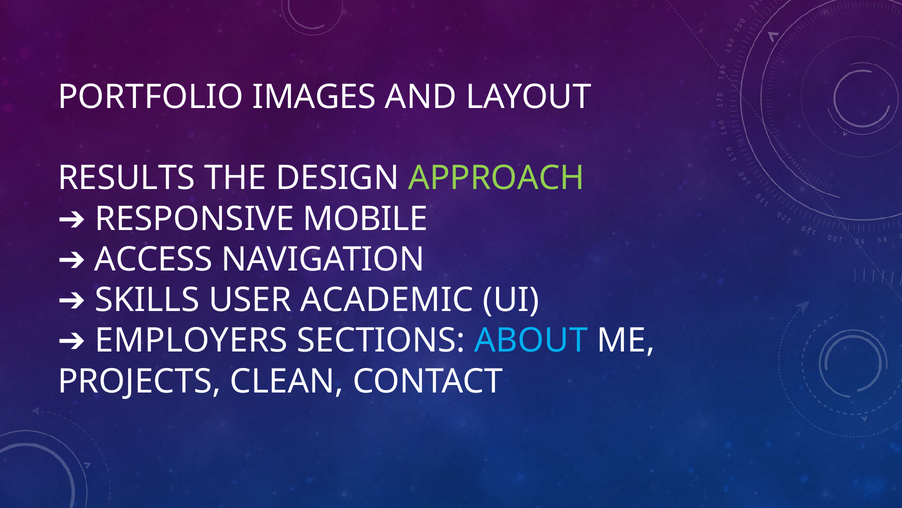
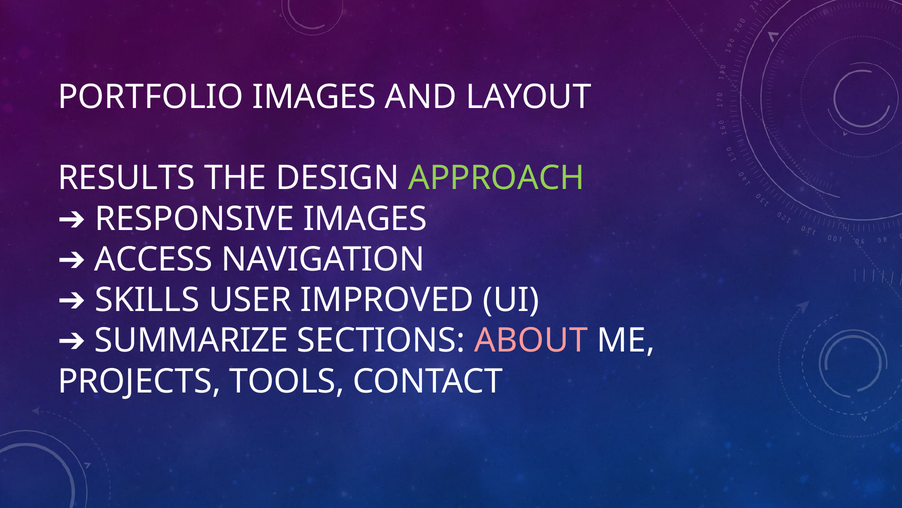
RESPONSIVE MOBILE: MOBILE -> IMAGES
ACADEMIC: ACADEMIC -> IMPROVED
EMPLOYERS: EMPLOYERS -> SUMMARIZE
ABOUT colour: light blue -> pink
CLEAN: CLEAN -> TOOLS
